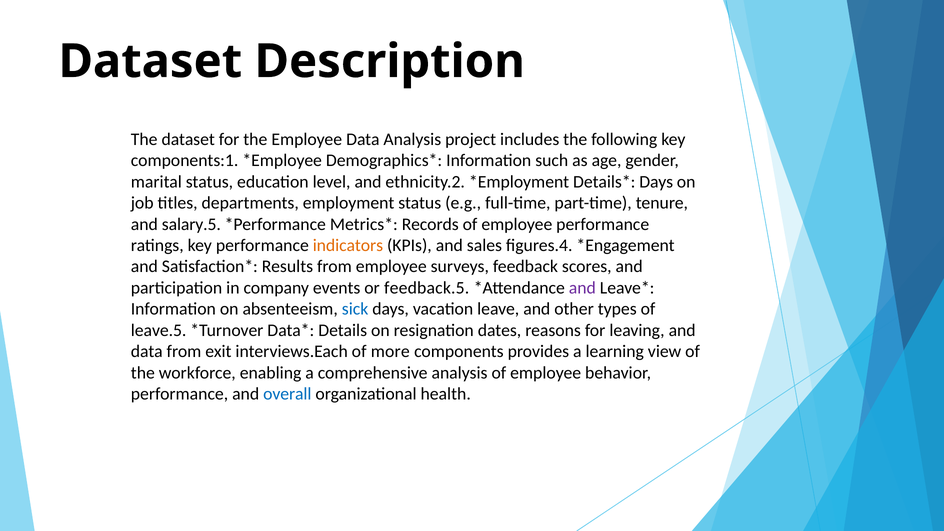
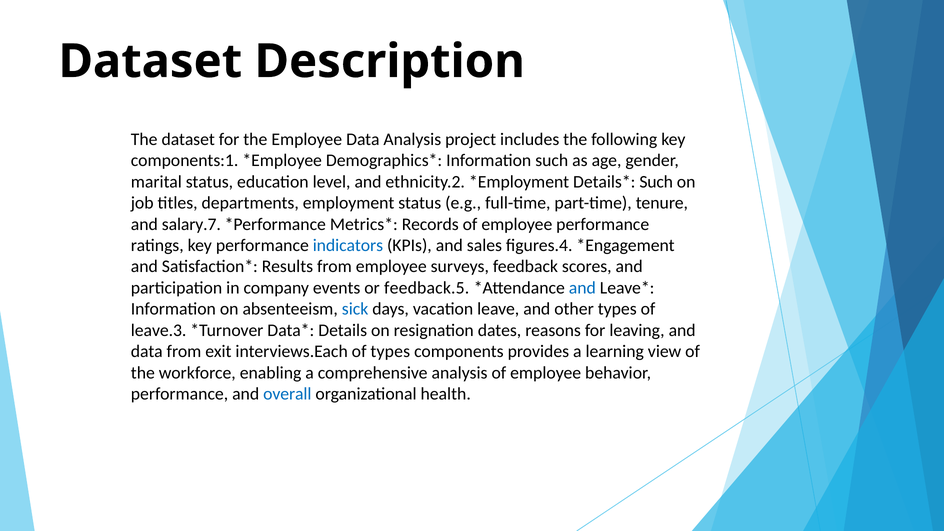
Days at (656, 182): Days -> Such
salary.5: salary.5 -> salary.7
indicators colour: orange -> blue
and at (582, 288) colour: purple -> blue
leave.5: leave.5 -> leave.3
of more: more -> types
